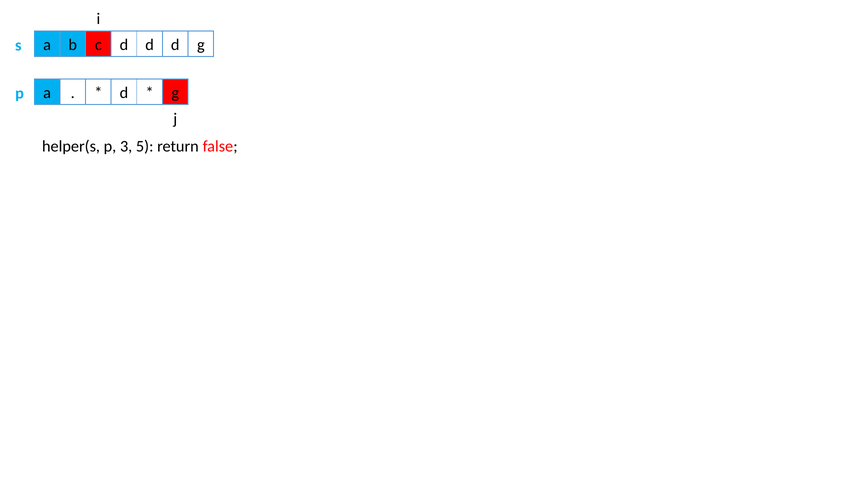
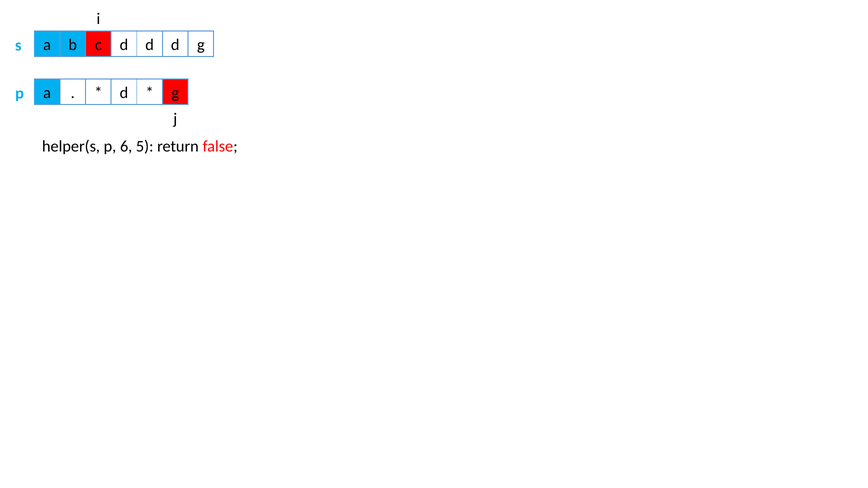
3: 3 -> 6
